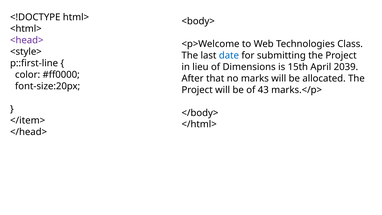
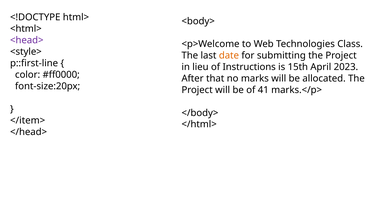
date colour: blue -> orange
Dimensions: Dimensions -> Instructions
2039: 2039 -> 2023
43: 43 -> 41
